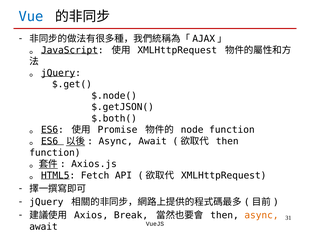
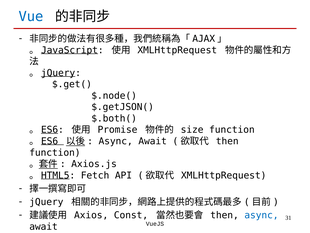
node: node -> size
Break: Break -> Const
async at (261, 215) colour: orange -> blue
